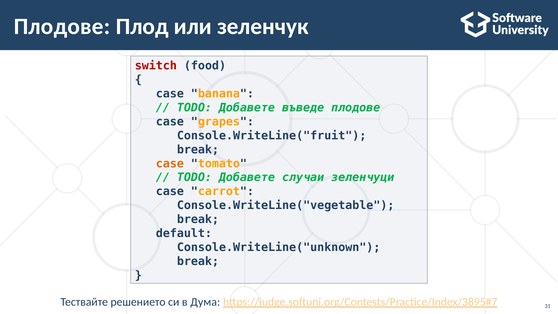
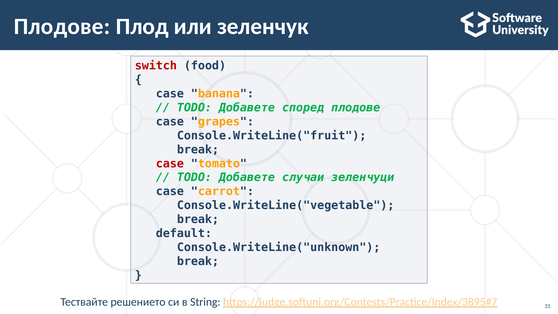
въведе: въведе -> според
case at (170, 163) colour: orange -> red
Дума: Дума -> String
